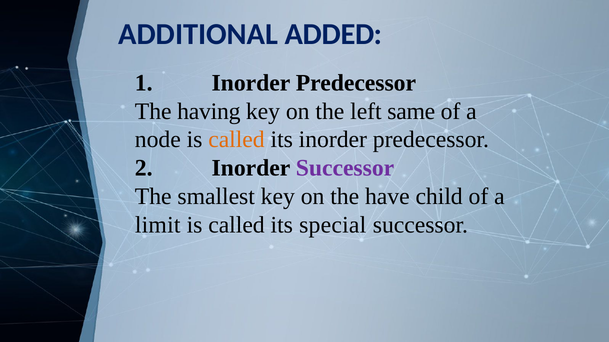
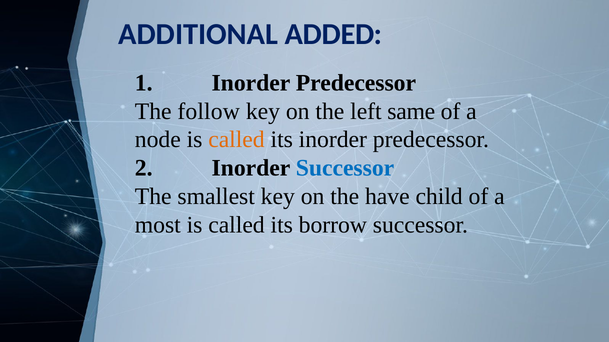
having: having -> follow
Successor at (345, 168) colour: purple -> blue
limit: limit -> most
special: special -> borrow
